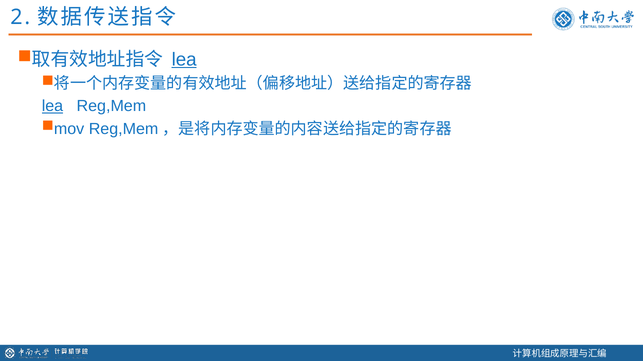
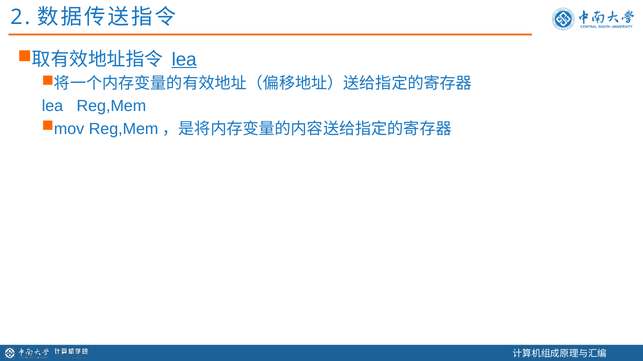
lea at (52, 106) underline: present -> none
